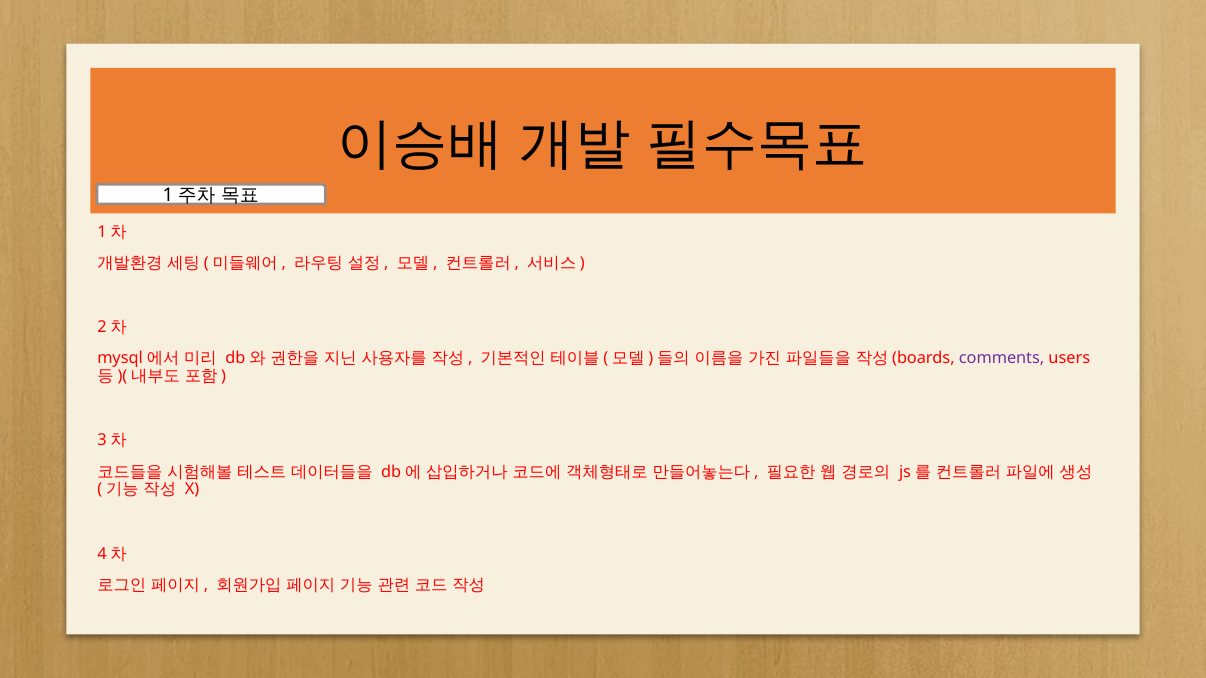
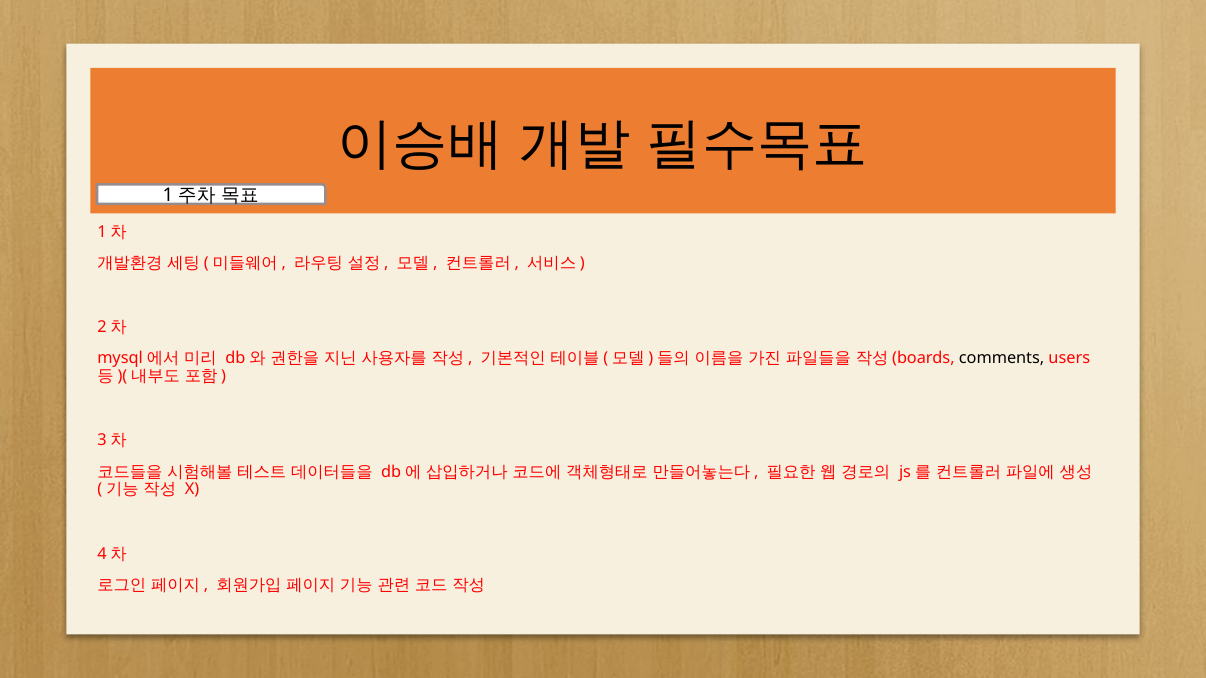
comments colour: purple -> black
